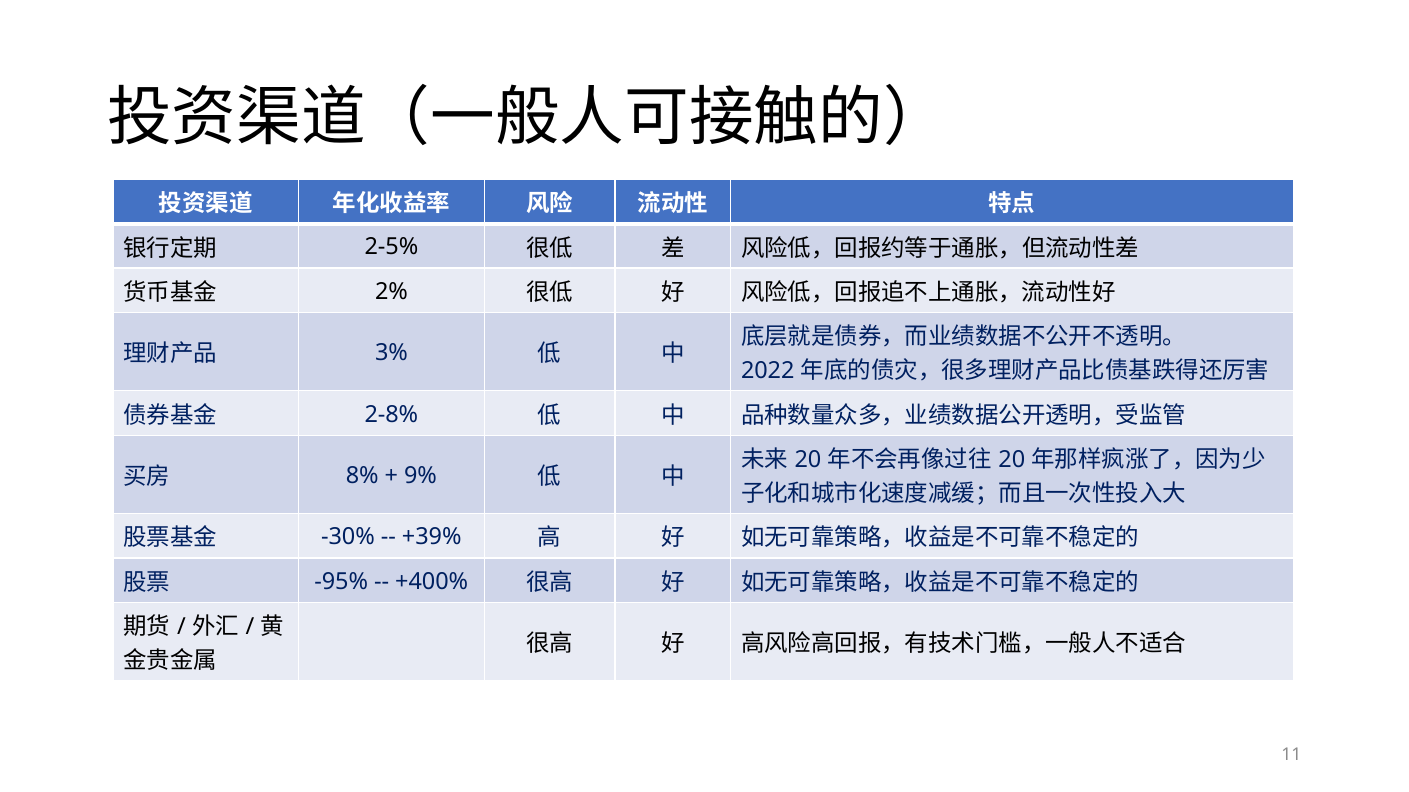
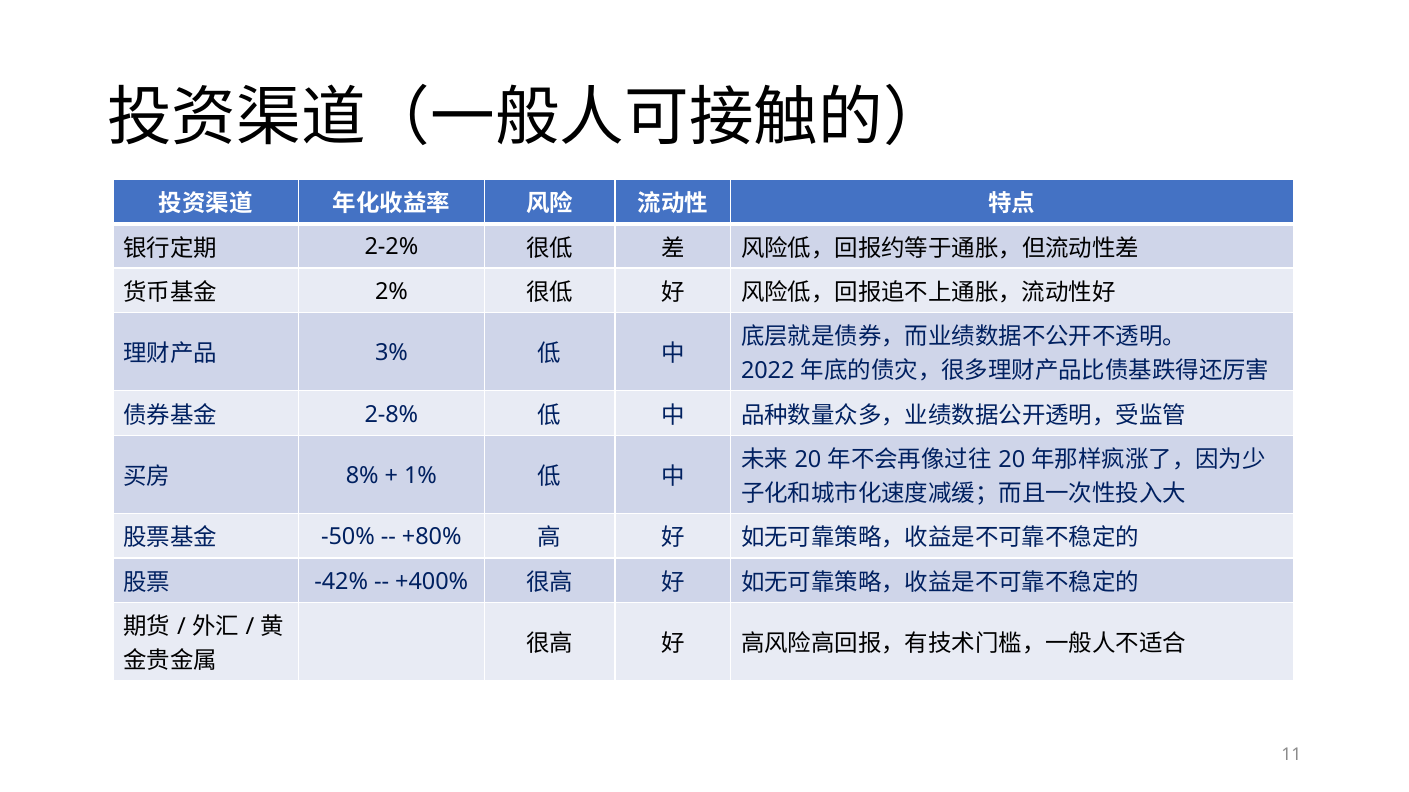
2-5%: 2-5% -> 2-2%
9%: 9% -> 1%
-30%: -30% -> -50%
+39%: +39% -> +80%
-95%: -95% -> -42%
